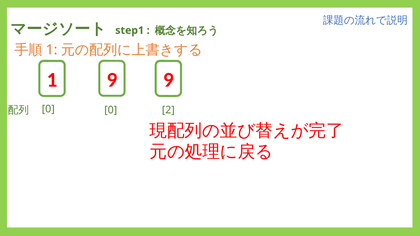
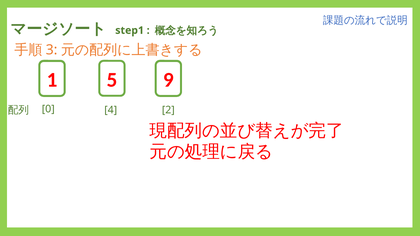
1 at (52, 50): 1 -> 3
9 at (112, 80): 9 -> 5
0 0: 0 -> 4
